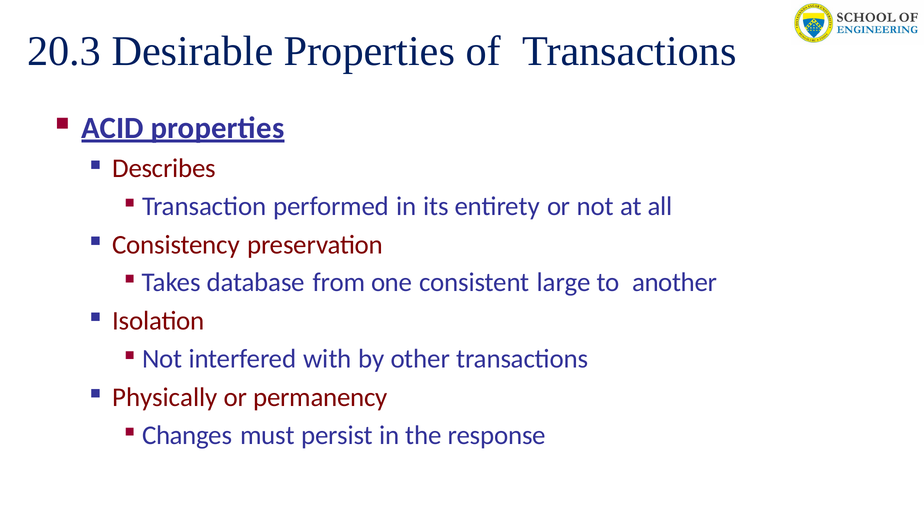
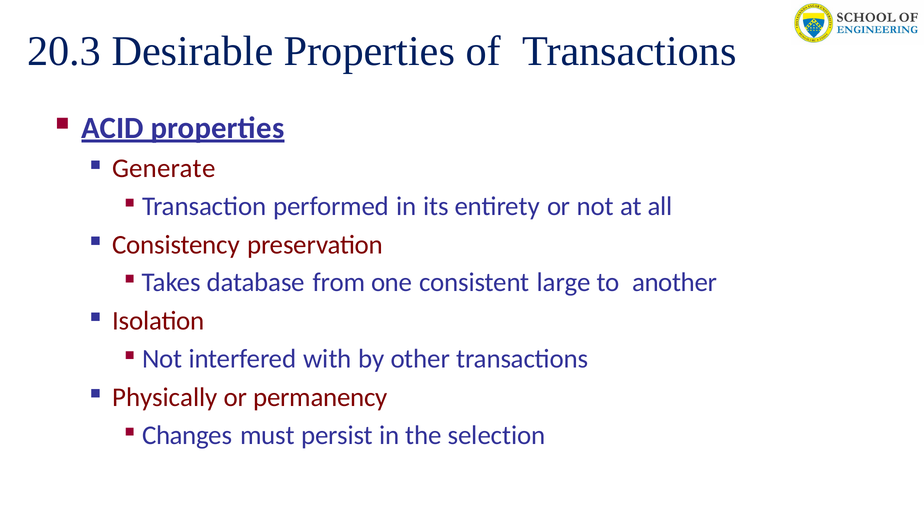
Describes: Describes -> Generate
response: response -> selection
